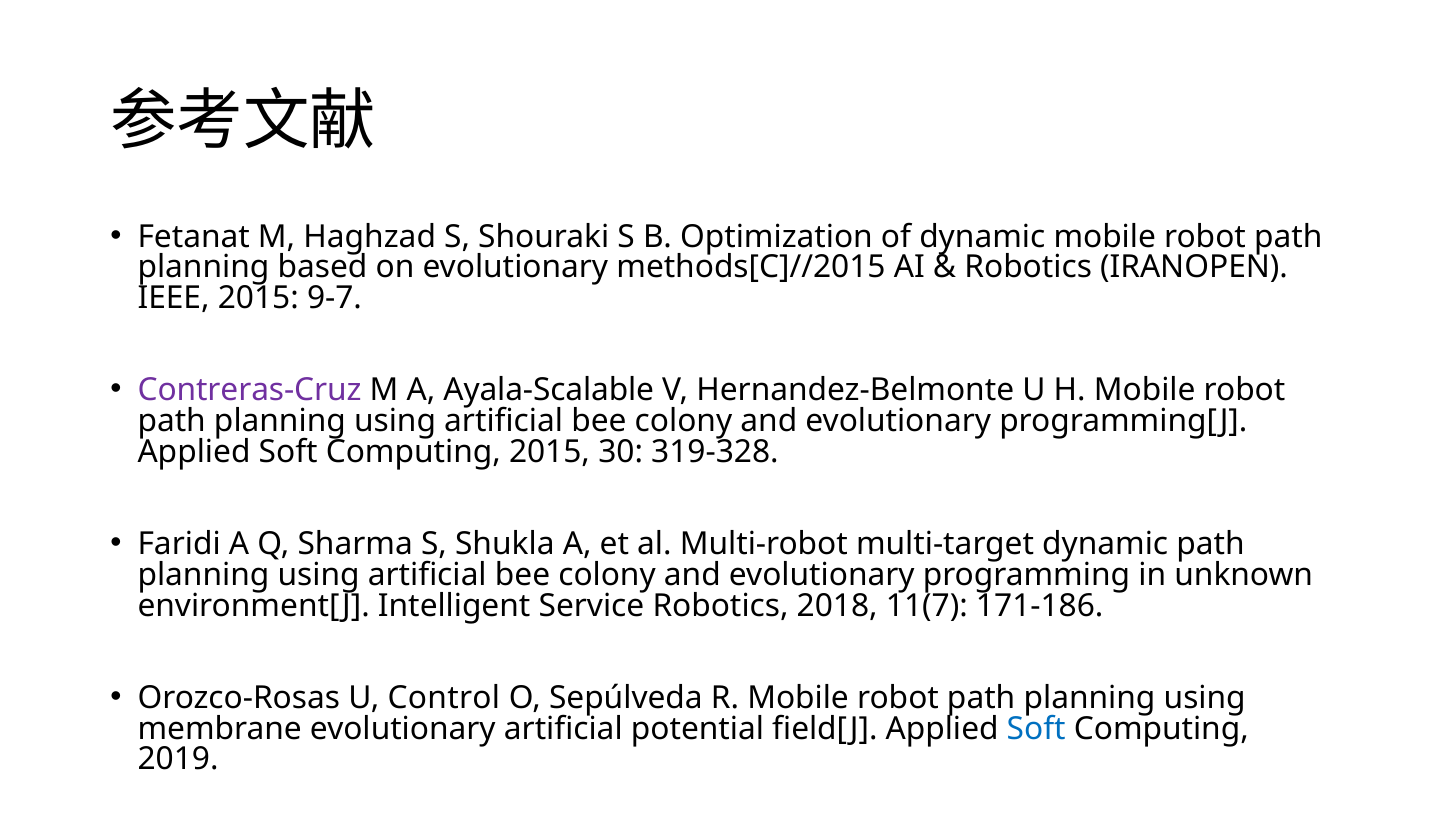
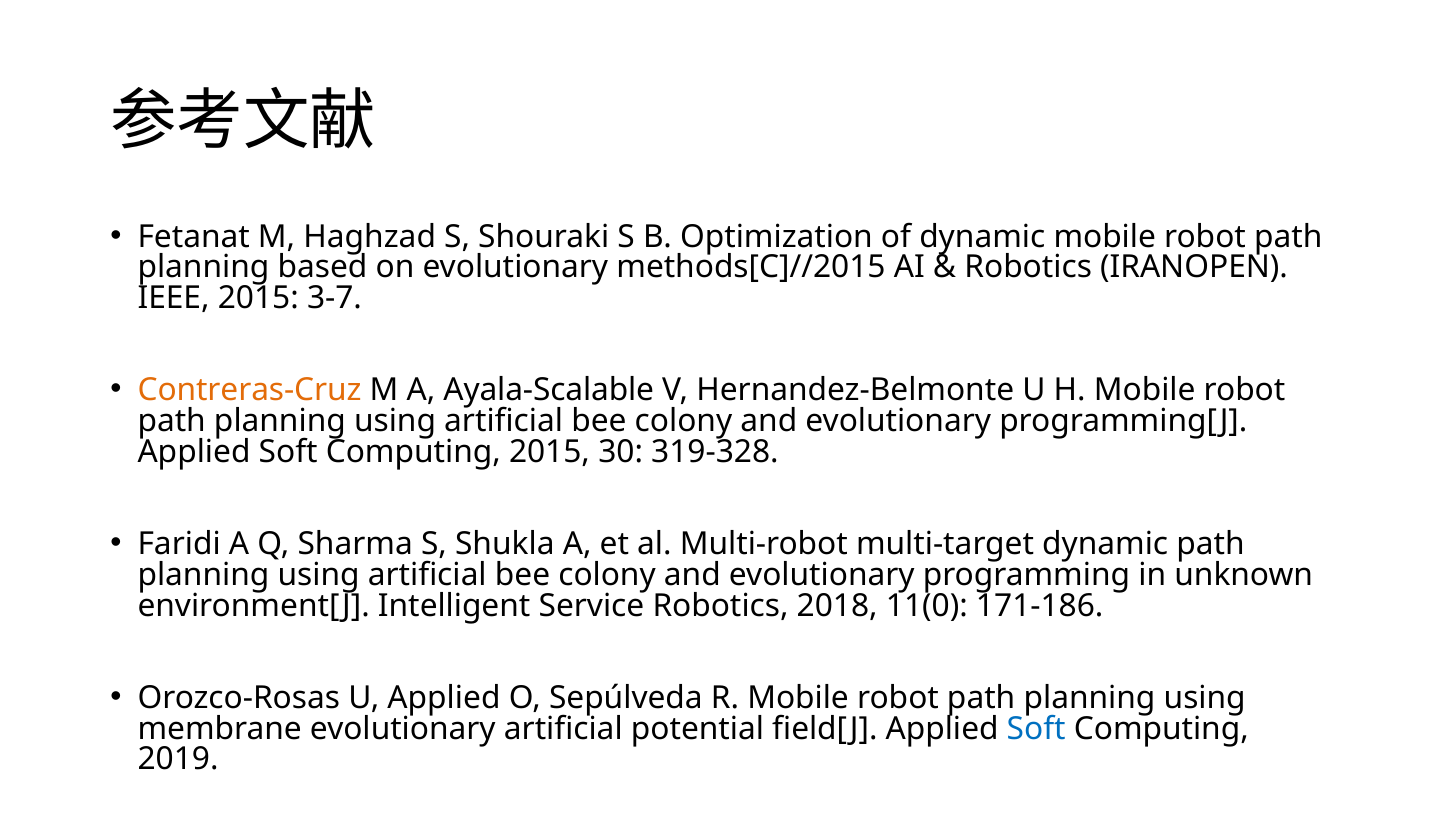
9-7: 9-7 -> 3-7
Contreras-Cruz colour: purple -> orange
11(7: 11(7 -> 11(0
U Control: Control -> Applied
